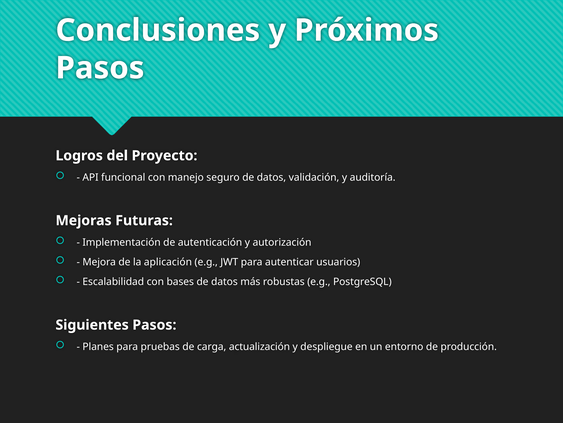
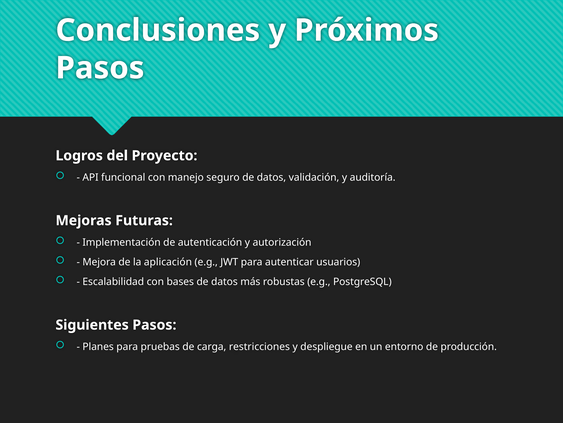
actualización: actualización -> restricciones
